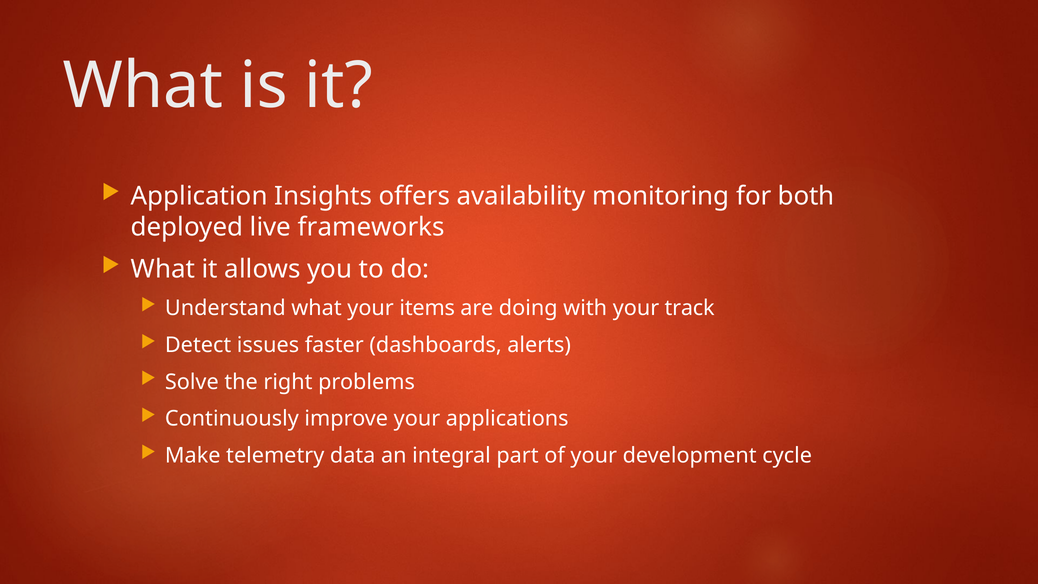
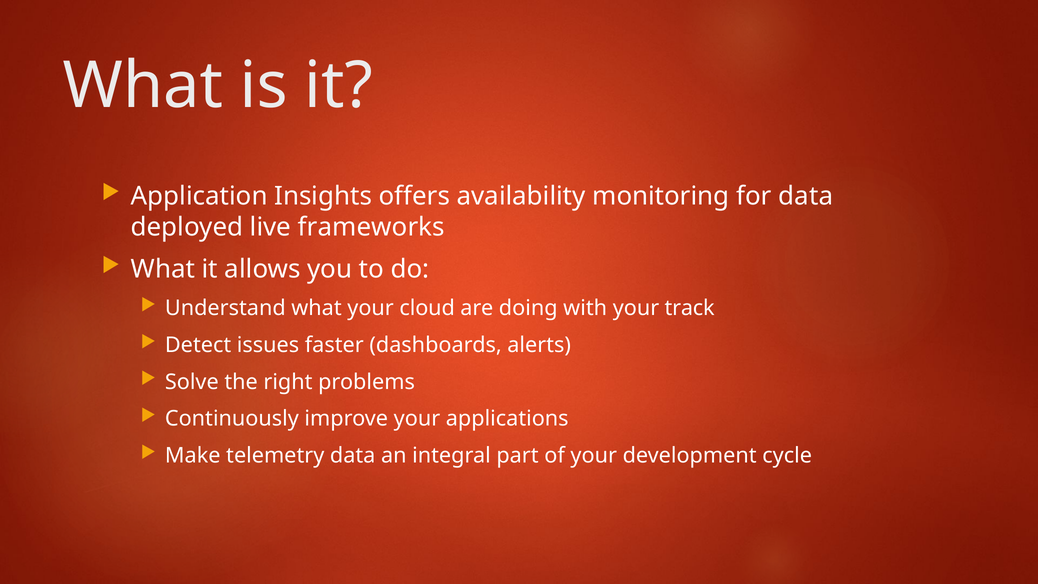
for both: both -> data
items: items -> cloud
